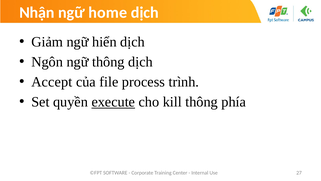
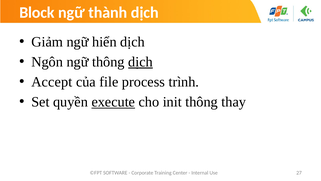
Nhận: Nhận -> Block
home: home -> thành
dịch at (140, 62) underline: none -> present
kill: kill -> init
phía: phía -> thay
